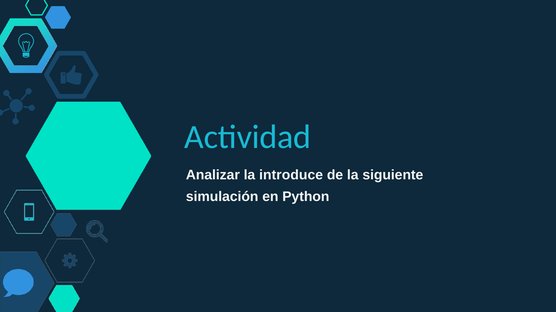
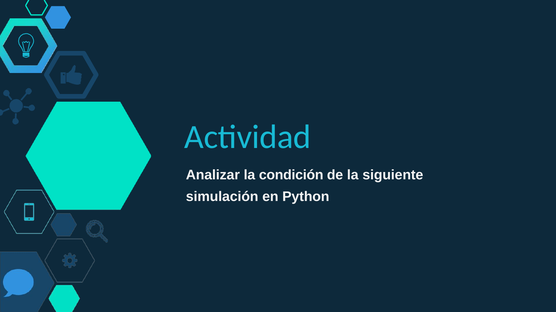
introduce: introduce -> condición
